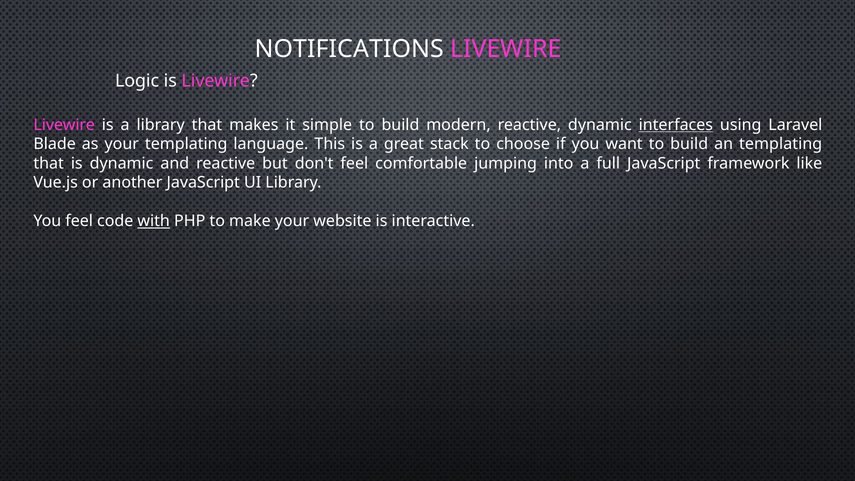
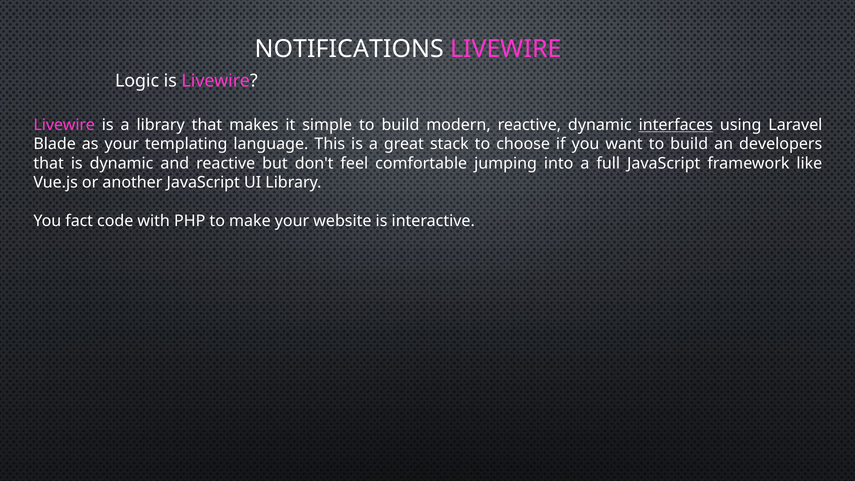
an templating: templating -> developers
You feel: feel -> fact
with underline: present -> none
